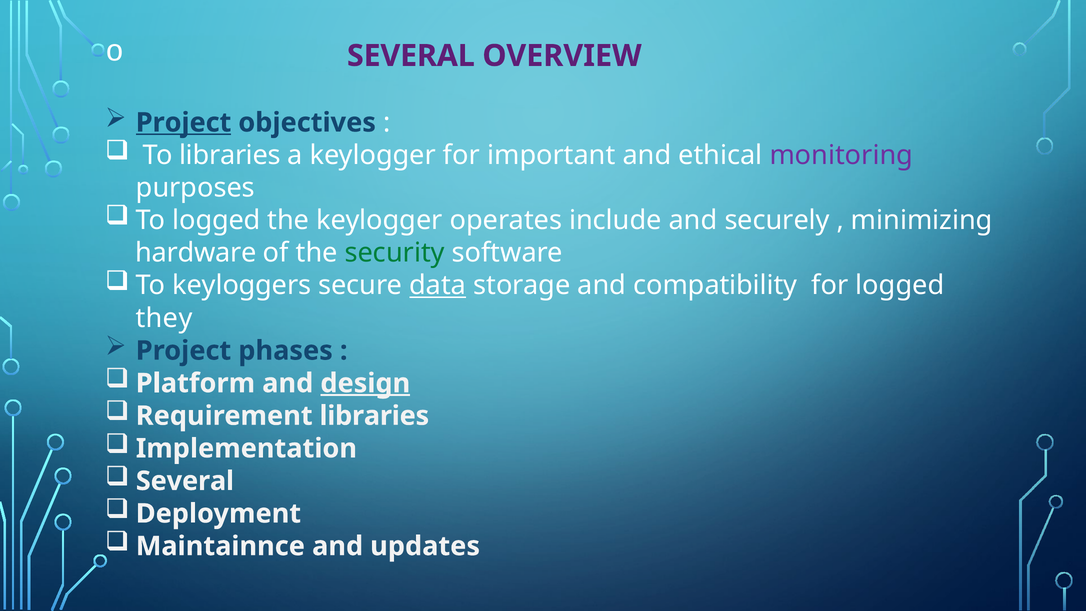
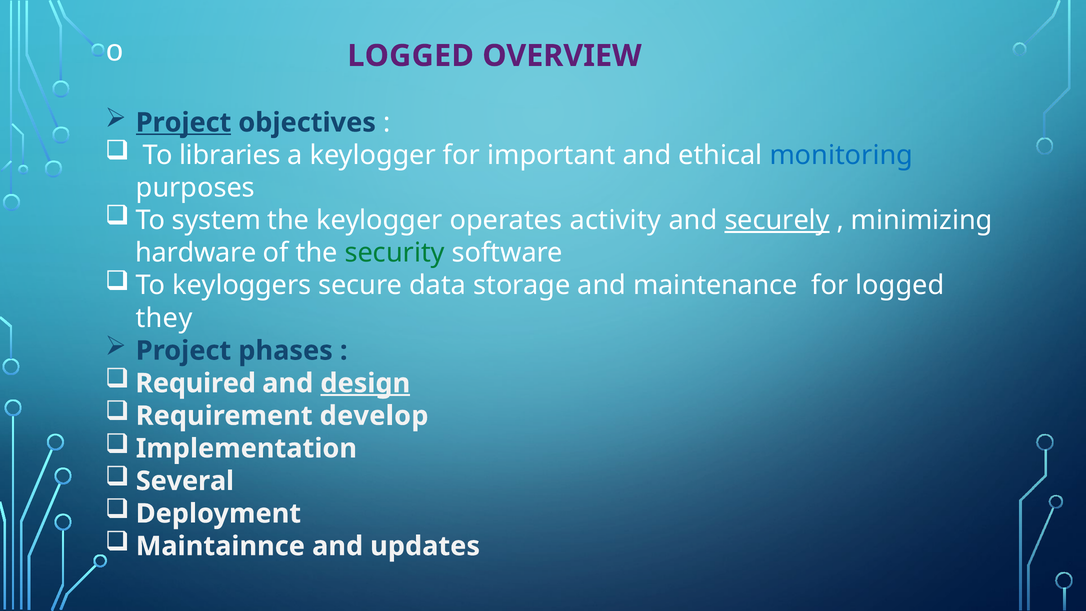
SEVERAL at (411, 56): SEVERAL -> LOGGED
monitoring colour: purple -> blue
To logged: logged -> system
include: include -> activity
securely underline: none -> present
data underline: present -> none
compatibility: compatibility -> maintenance
Platform: Platform -> Required
Requirement libraries: libraries -> develop
